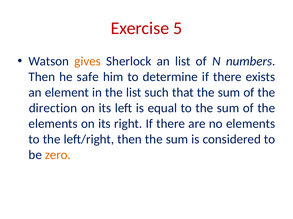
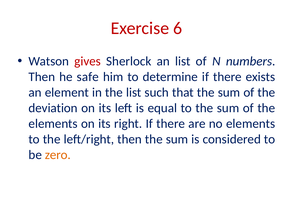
5: 5 -> 6
gives colour: orange -> red
direction: direction -> deviation
